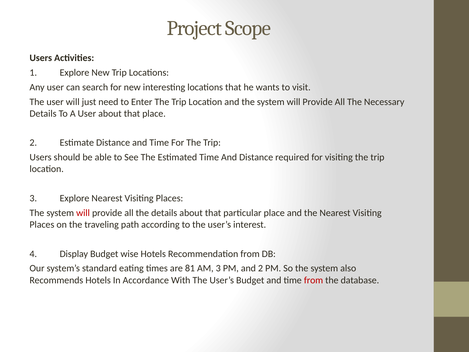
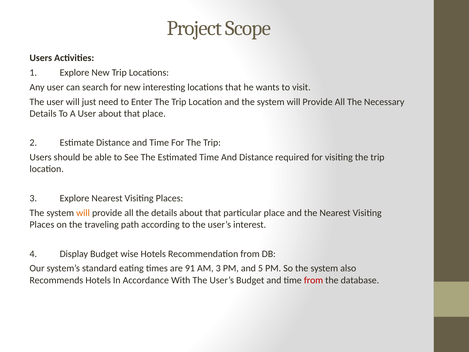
will at (83, 213) colour: red -> orange
81: 81 -> 91
and 2: 2 -> 5
